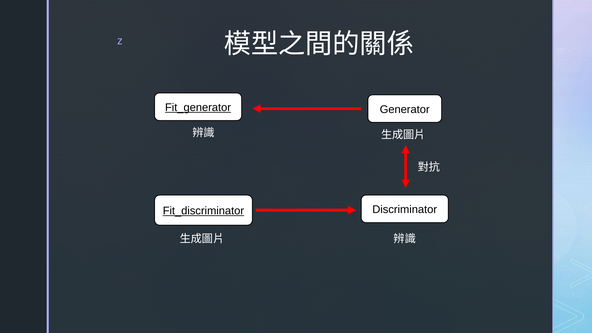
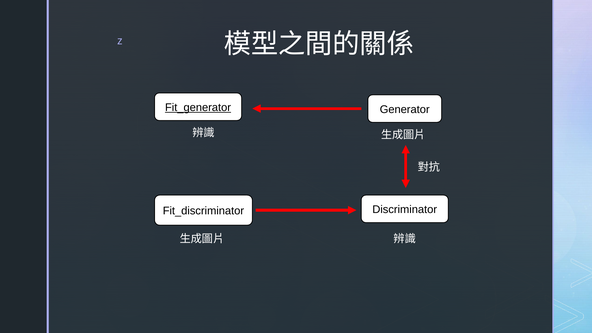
Fit_discriminator underline: present -> none
